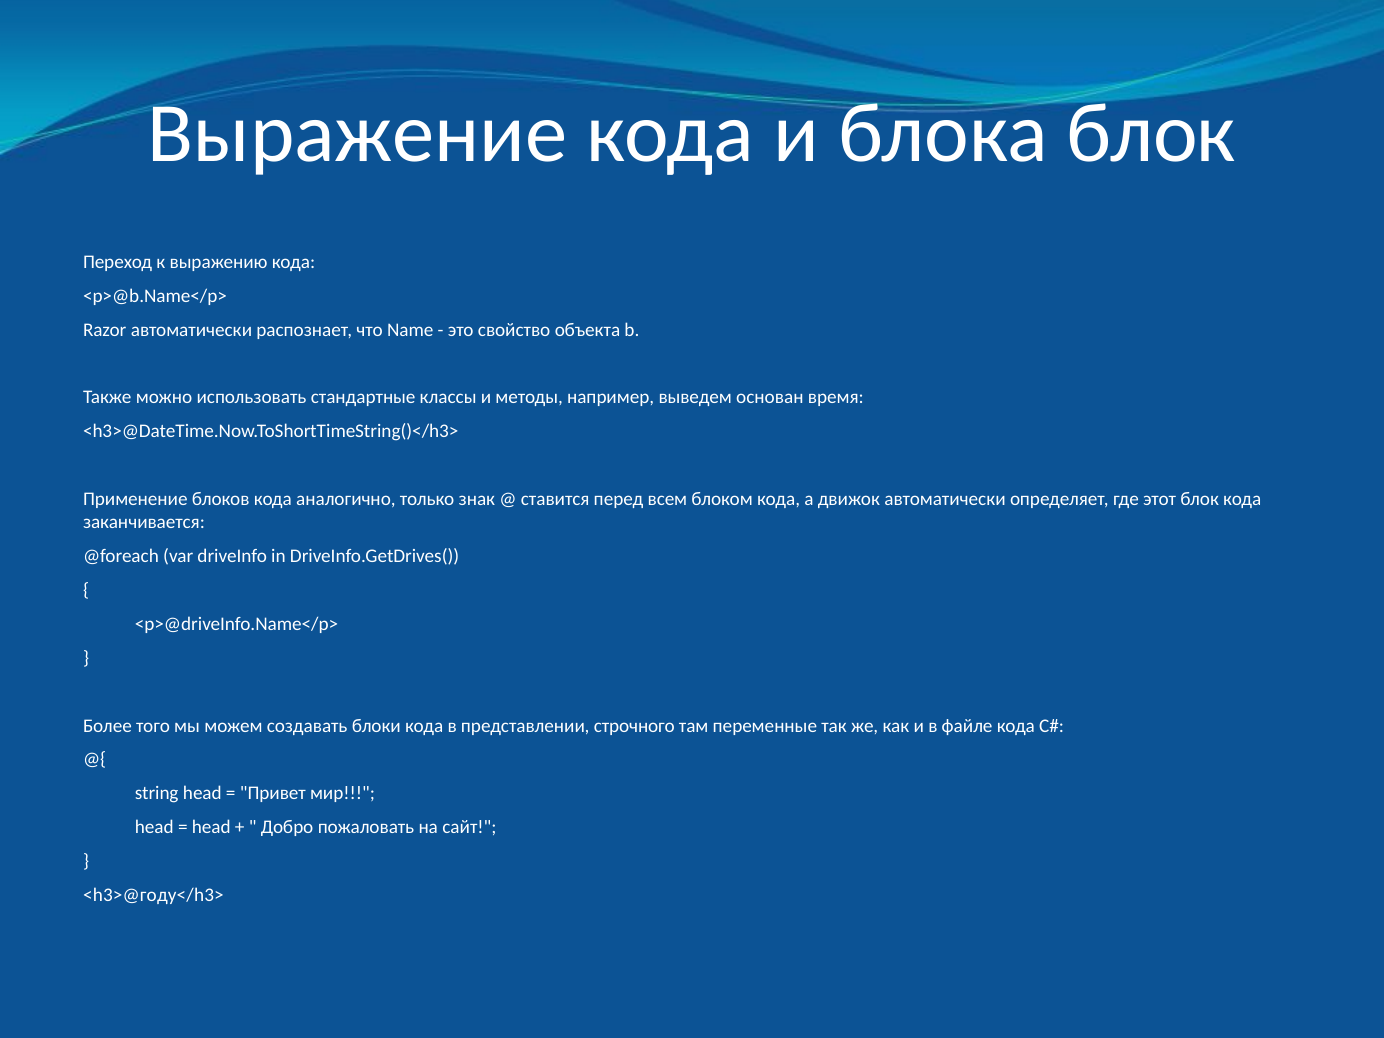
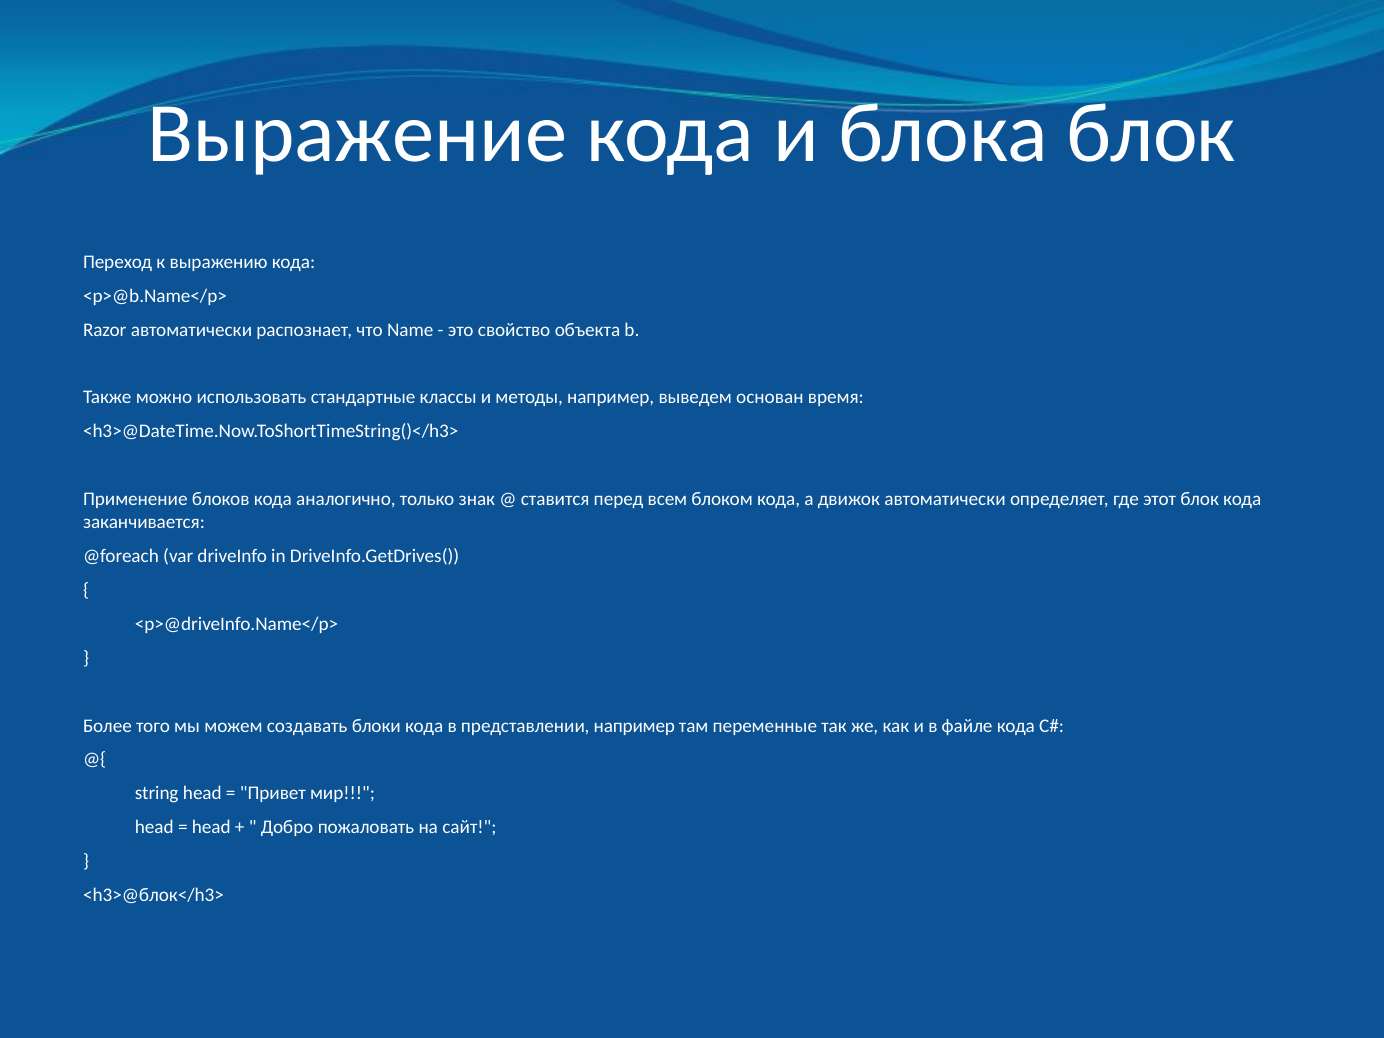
представлении строчного: строчного -> например
<h3>@году</h3>: <h3>@году</h3> -> <h3>@блок</h3>
